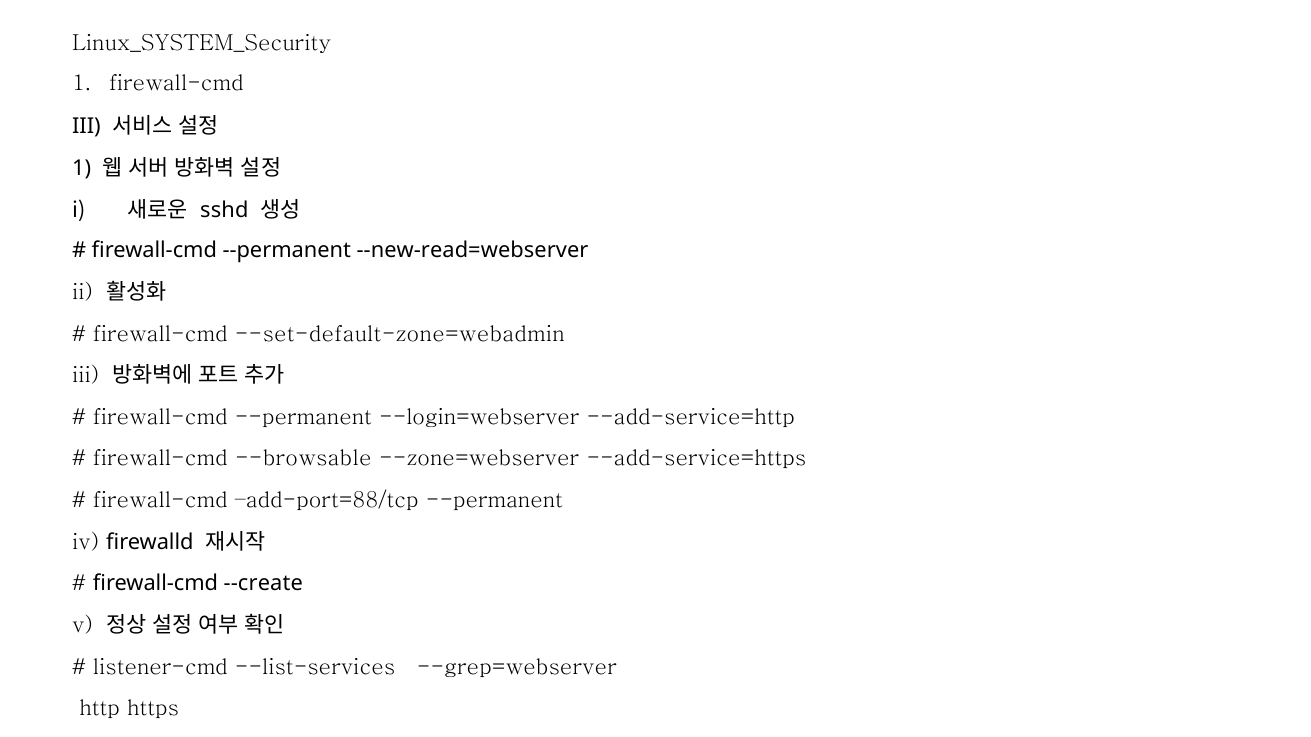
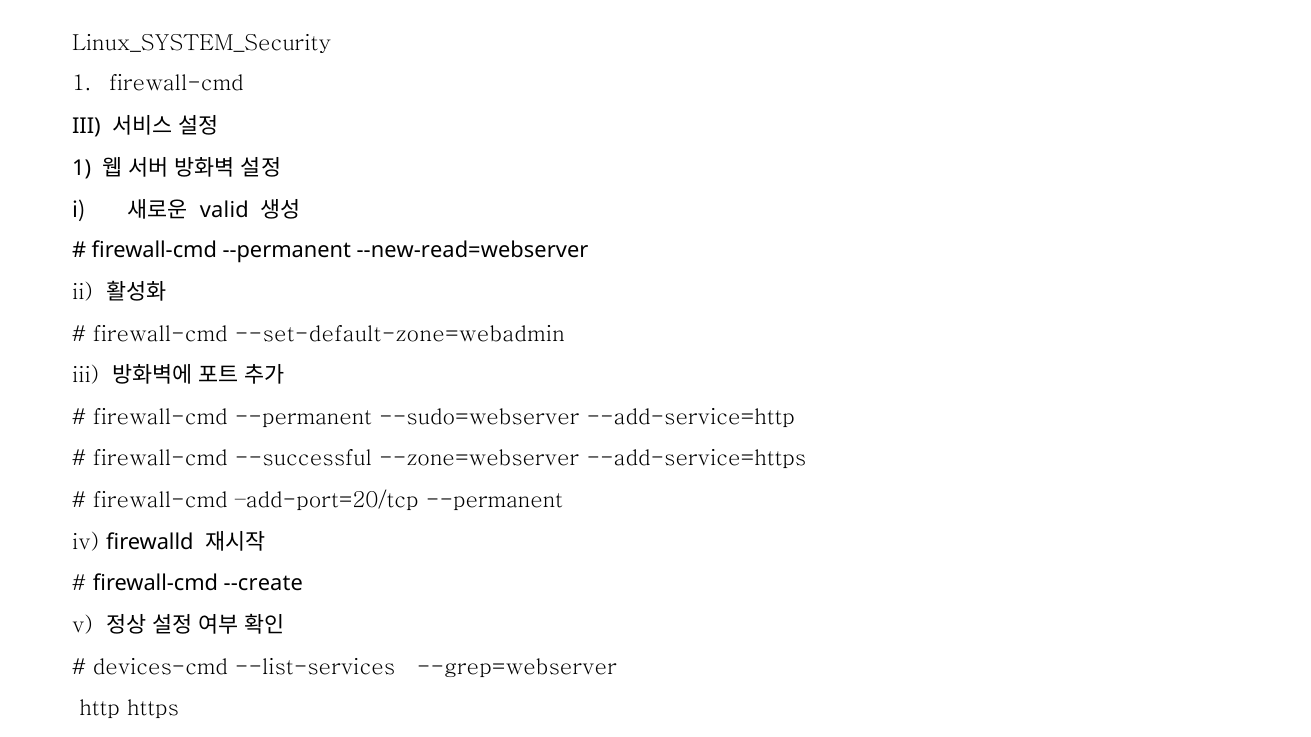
sshd: sshd -> valid
--login=webserver: --login=webserver -> --sudo=webserver
--browsable: --browsable -> --successful
add-port=88/tcp: add-port=88/tcp -> add-port=20/tcp
listener-cmd: listener-cmd -> devices-cmd
